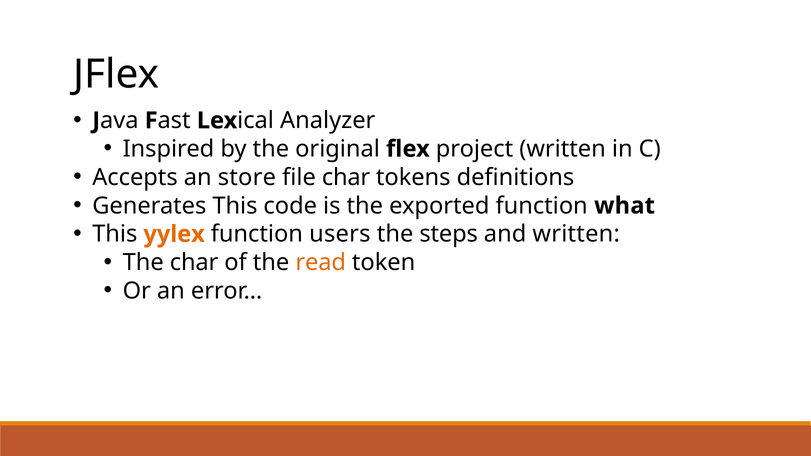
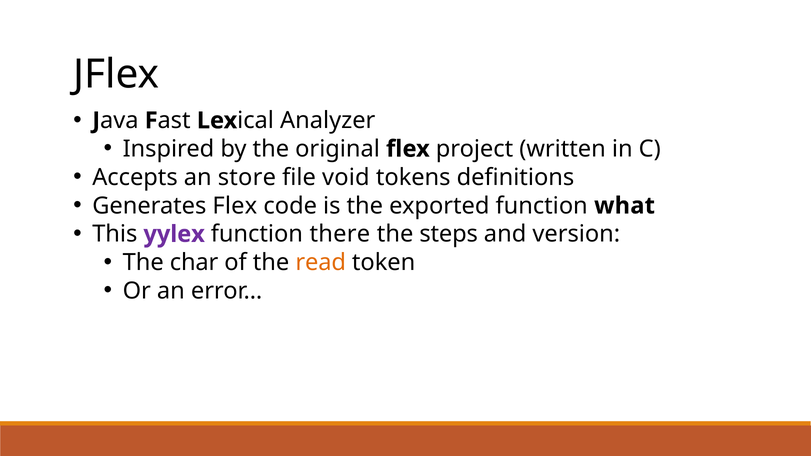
file char: char -> void
Generates This: This -> Flex
yylex colour: orange -> purple
users: users -> there
and written: written -> version
